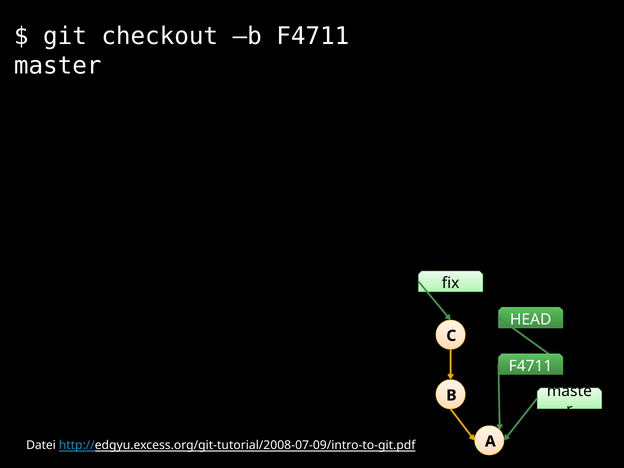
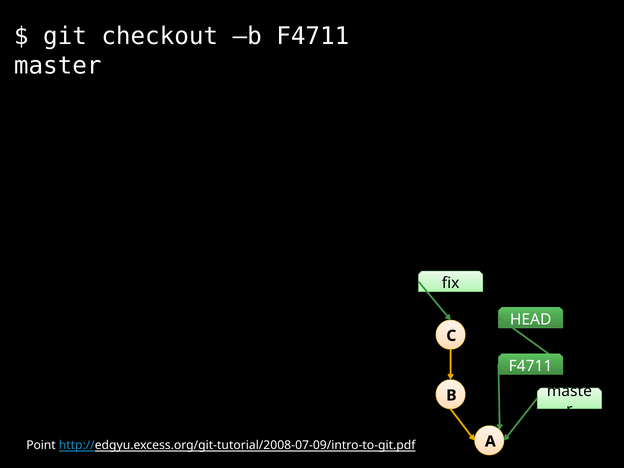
Datei: Datei -> Point
